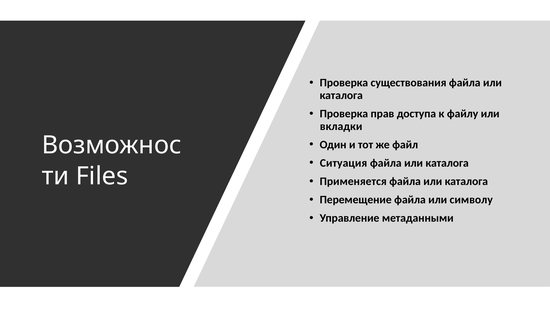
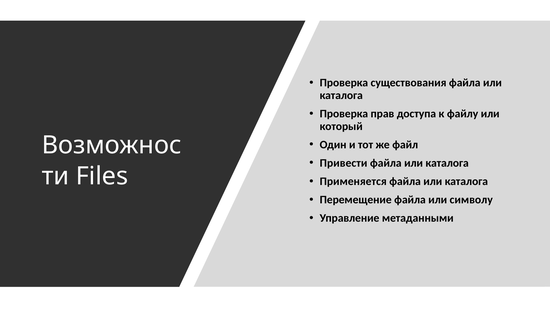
вкладки: вкладки -> который
Ситуация: Ситуация -> Привести
